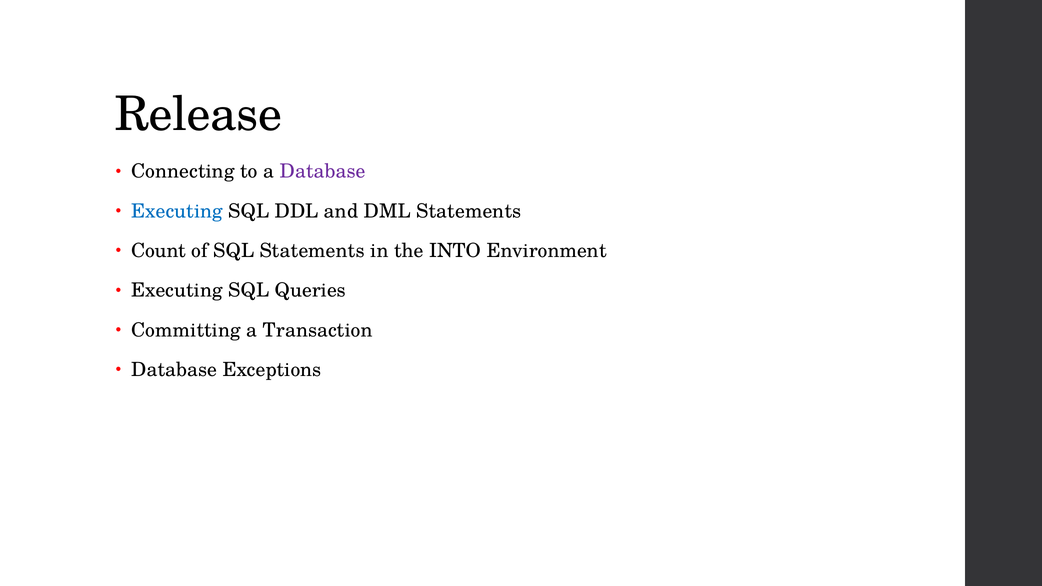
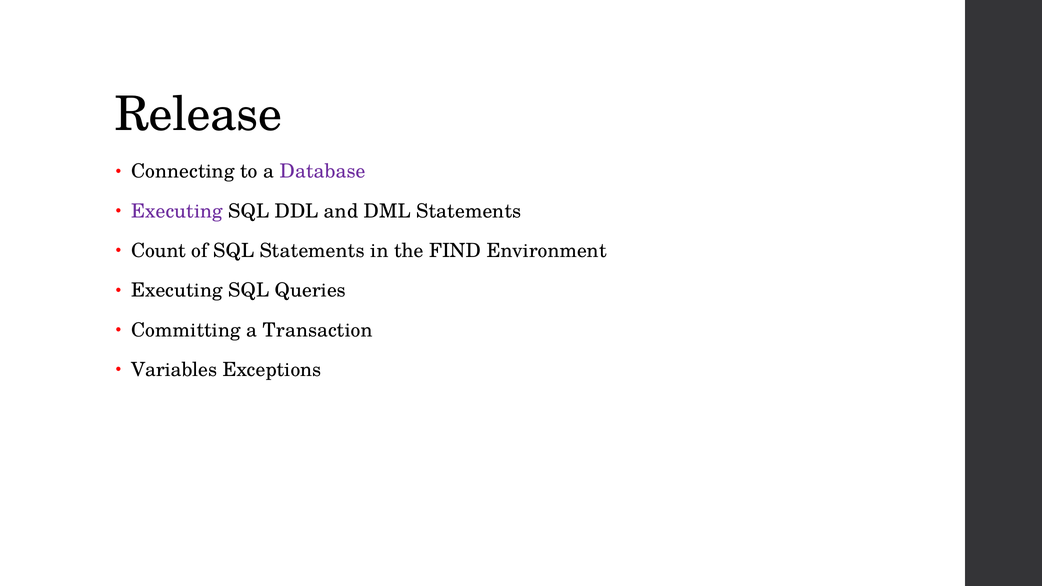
Executing at (177, 211) colour: blue -> purple
INTO: INTO -> FIND
Database at (174, 370): Database -> Variables
